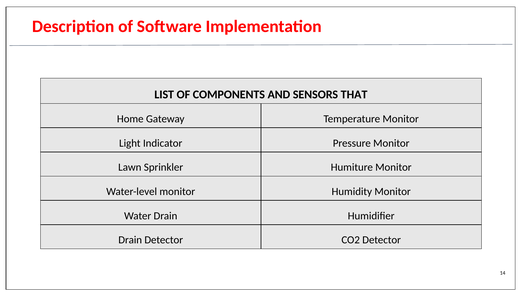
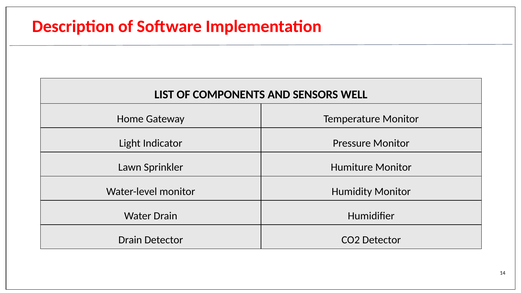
THAT: THAT -> WELL
